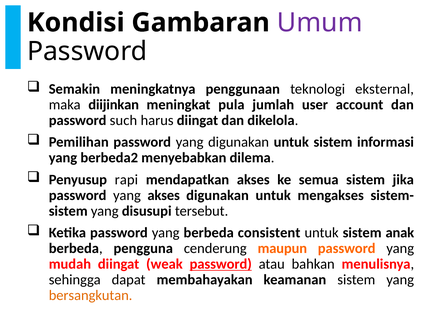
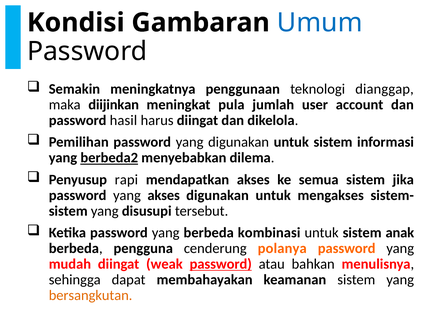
Umum colour: purple -> blue
eksternal: eksternal -> dianggap
such: such -> hasil
berbeda2 underline: none -> present
consistent: consistent -> kombinasi
maupun: maupun -> polanya
